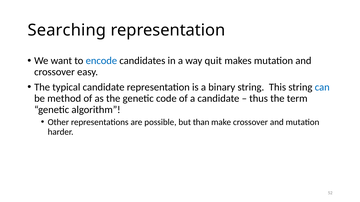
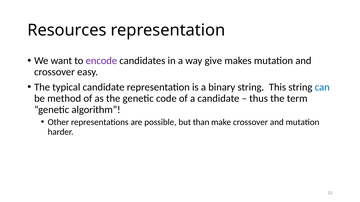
Searching: Searching -> Resources
encode colour: blue -> purple
quit: quit -> give
